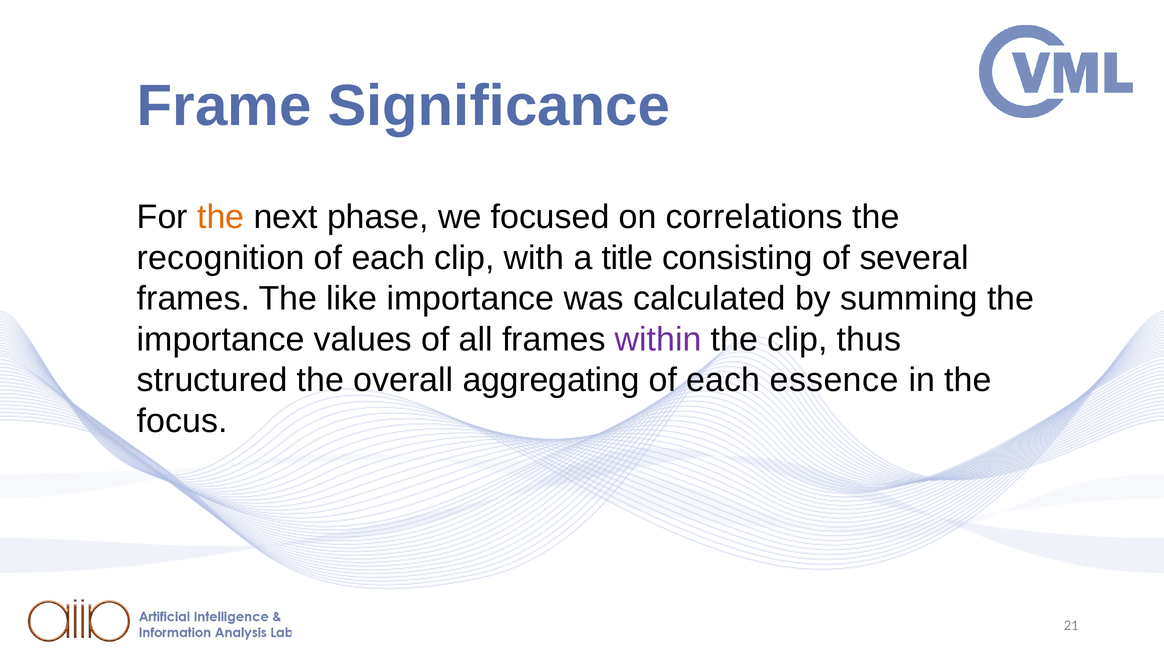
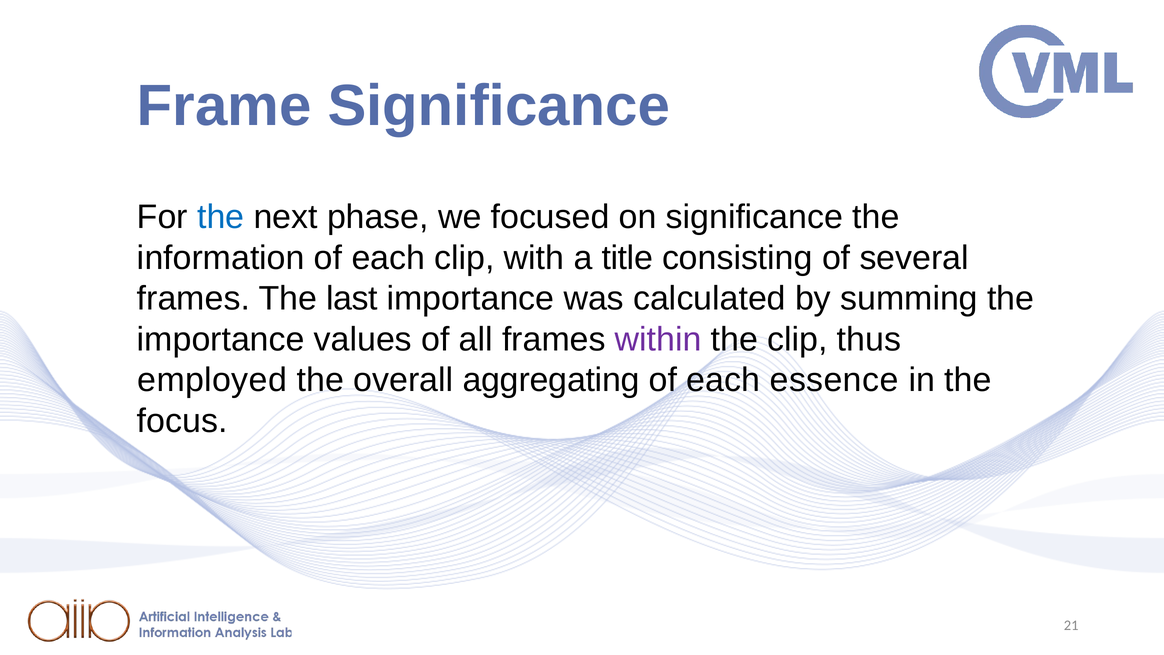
the at (221, 217) colour: orange -> blue
on correlations: correlations -> significance
recognition: recognition -> information
like: like -> last
structured: structured -> employed
